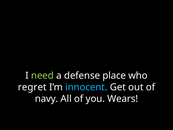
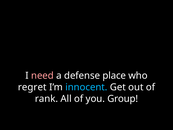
need colour: light green -> pink
navy: navy -> rank
Wears: Wears -> Group
